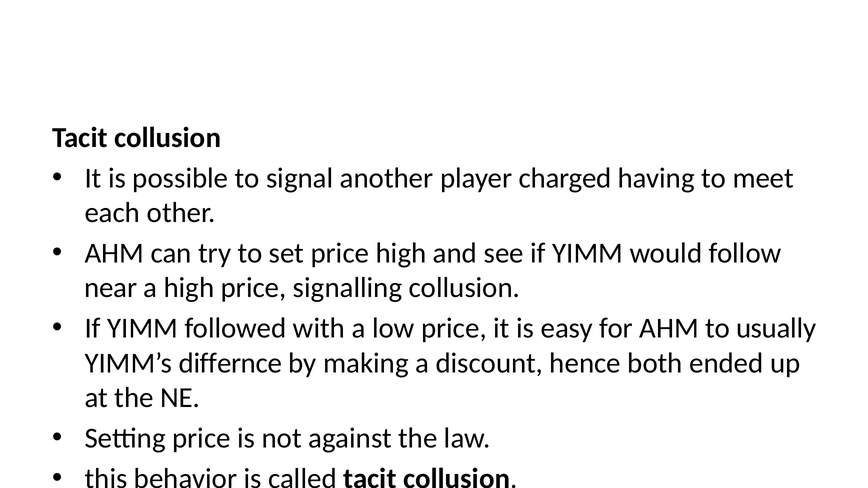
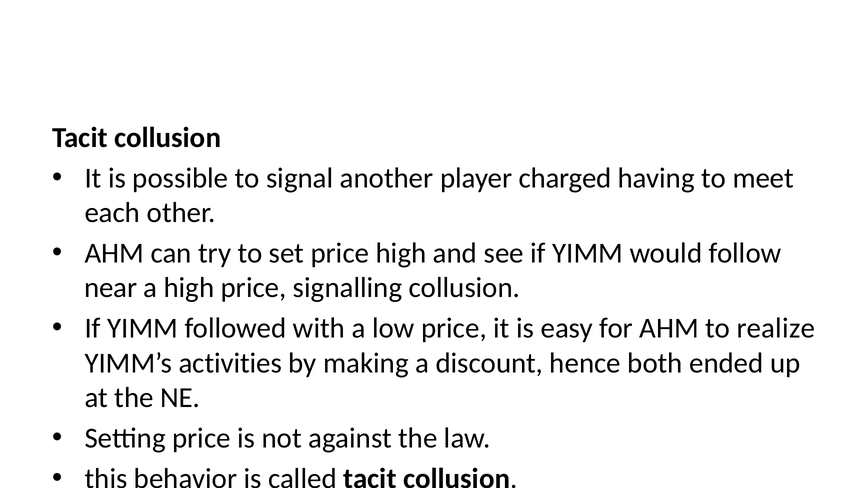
usually: usually -> realize
differnce: differnce -> activities
